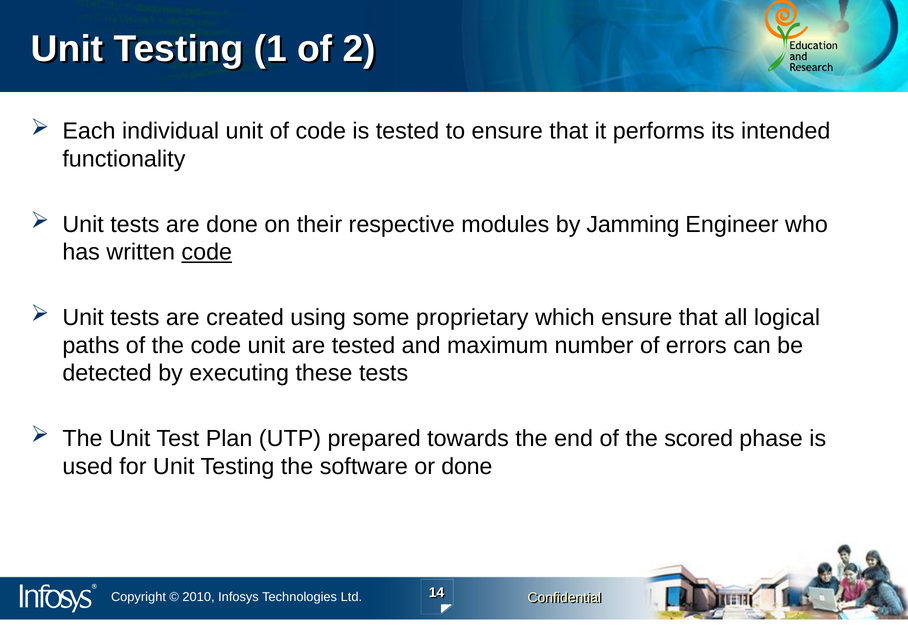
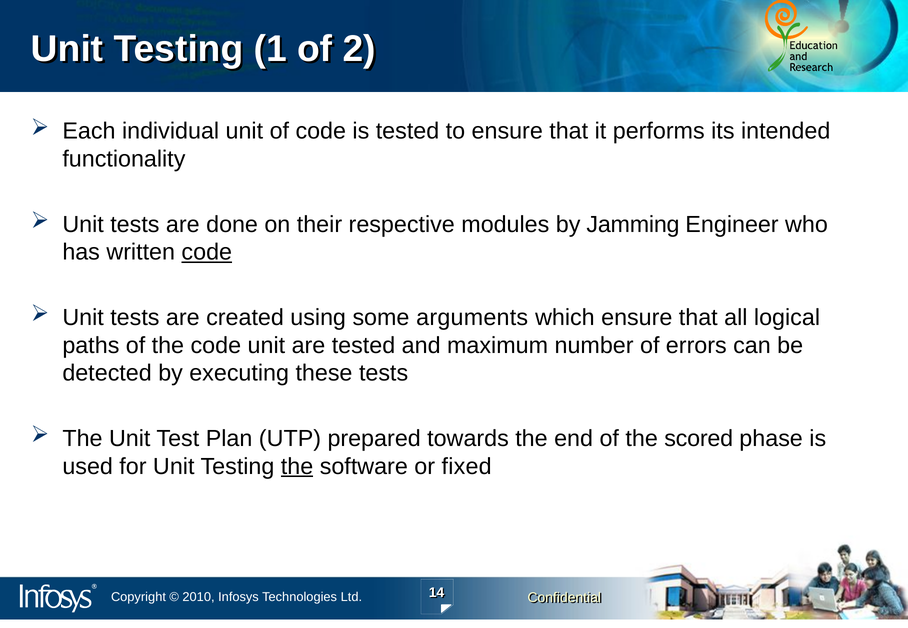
proprietary: proprietary -> arguments
the at (297, 467) underline: none -> present
or done: done -> fixed
